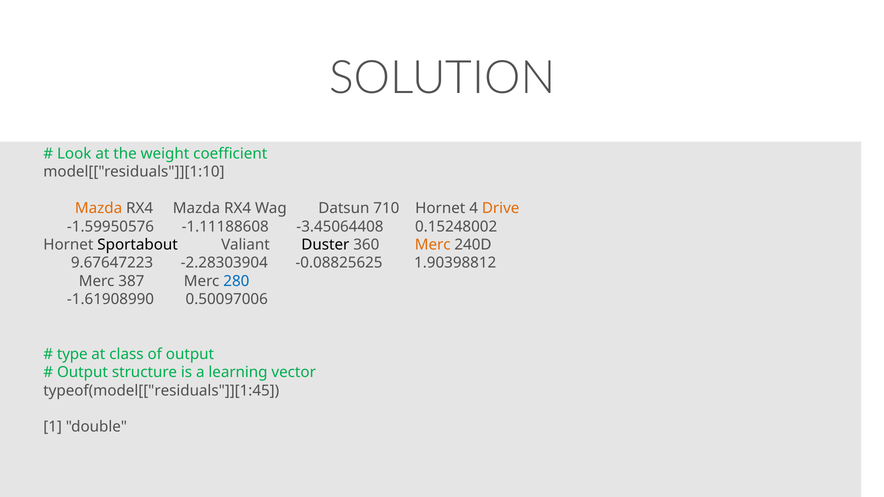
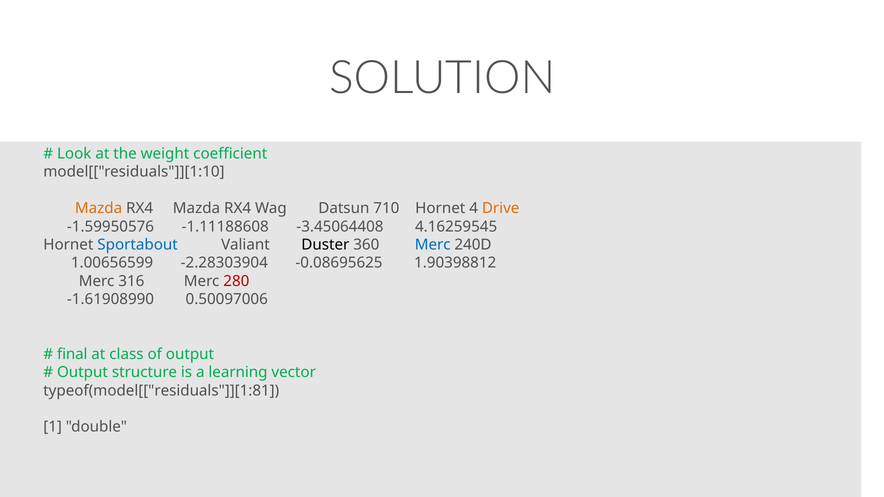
0.15248002: 0.15248002 -> 4.16259545
Sportabout colour: black -> blue
Merc at (433, 245) colour: orange -> blue
9.67647223: 9.67647223 -> 1.00656599
-0.08825625: -0.08825625 -> -0.08695625
387: 387 -> 316
280 colour: blue -> red
type: type -> final
typeof(model[["residuals"]][1:45: typeof(model[["residuals"]][1:45 -> typeof(model[["residuals"]][1:81
